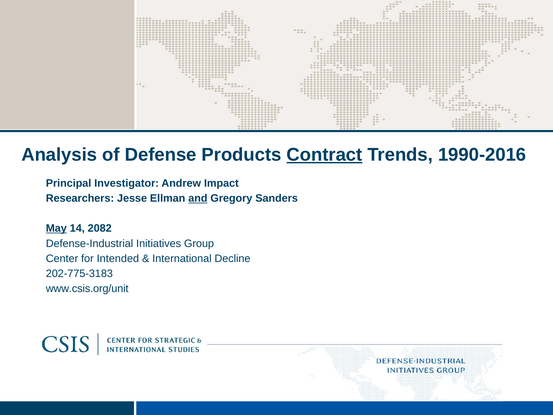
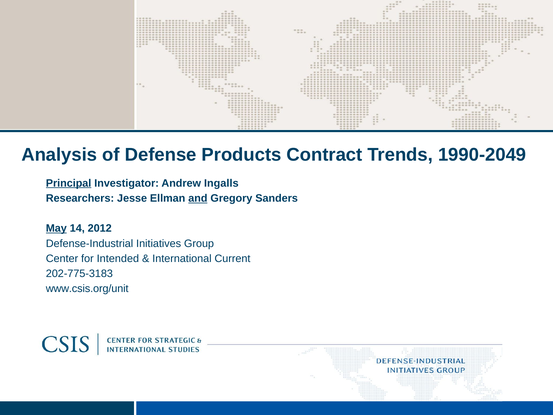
Contract underline: present -> none
1990-2016: 1990-2016 -> 1990-2049
Principal underline: none -> present
Impact: Impact -> Ingalls
2082: 2082 -> 2012
Decline: Decline -> Current
